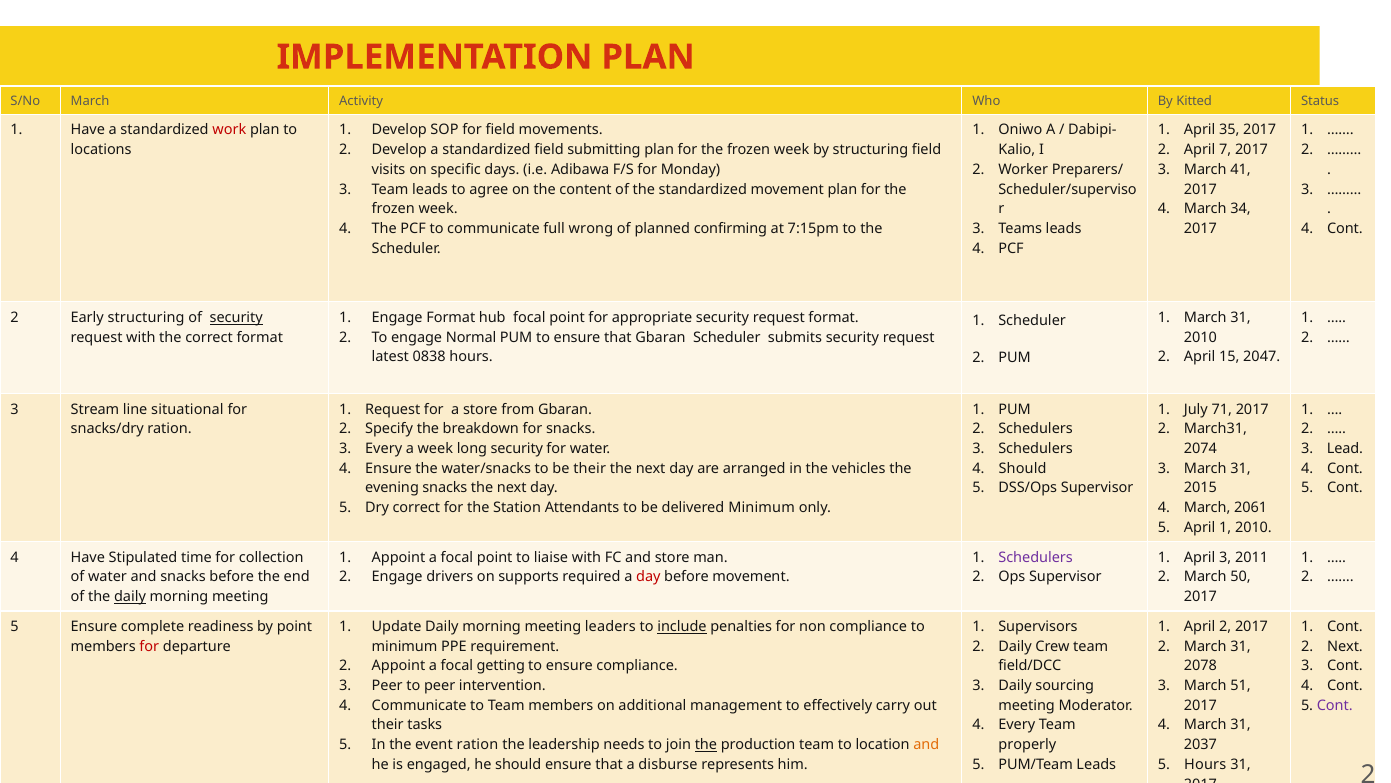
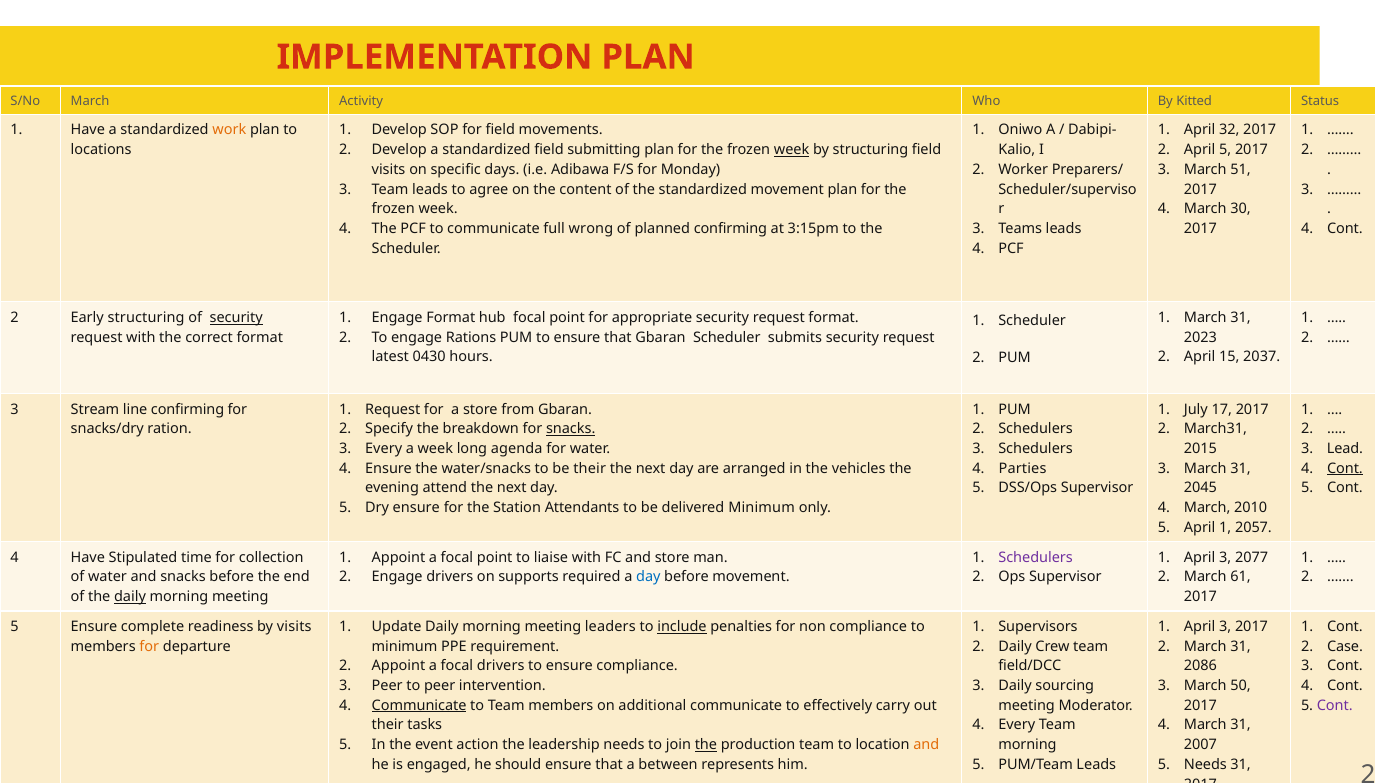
work colour: red -> orange
35: 35 -> 32
week at (792, 150) underline: none -> present
2 April 7: 7 -> 5
41: 41 -> 51
March 34: 34 -> 30
7:15pm: 7:15pm -> 3:15pm
Normal: Normal -> Rations
2010 at (1200, 337): 2010 -> 2023
0838: 0838 -> 0430
2047: 2047 -> 2037
line situational: situational -> confirming
71: 71 -> 17
snacks at (571, 429) underline: none -> present
long security: security -> agenda
2074: 2074 -> 2015
4 Should: Should -> Parties
Cont at (1345, 468) underline: none -> present
evening snacks: snacks -> attend
2015: 2015 -> 2045
Dry correct: correct -> ensure
2061: 2061 -> 2010
1 2010: 2010 -> 2057
2011: 2011 -> 2077
day at (648, 577) colour: red -> blue
50: 50 -> 61
by point: point -> visits
2 at (1225, 626): 2 -> 3
for at (149, 646) colour: red -> orange
2 Next: Next -> Case
focal getting: getting -> drivers
2078: 2078 -> 2086
51: 51 -> 50
Communicate at (419, 705) underline: none -> present
additional management: management -> communicate
event ration: ration -> action
properly at (1027, 744): properly -> morning
2037: 2037 -> 2007
disburse: disburse -> between
5 Hours: Hours -> Needs
